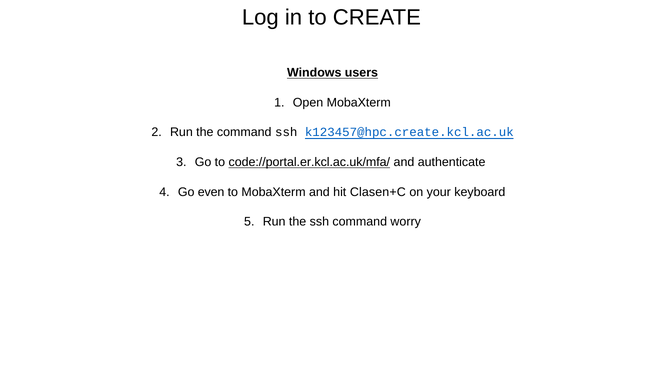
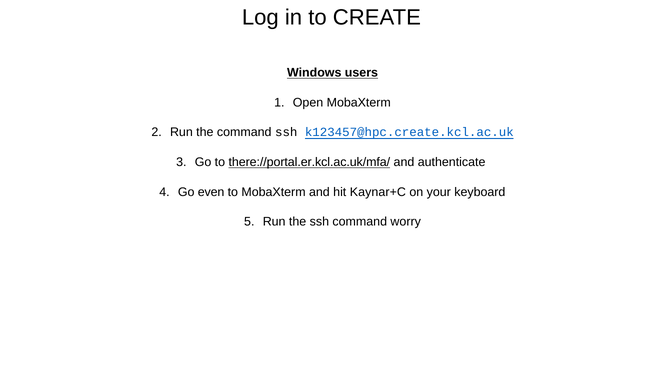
code://portal.er.kcl.ac.uk/mfa/: code://portal.er.kcl.ac.uk/mfa/ -> there://portal.er.kcl.ac.uk/mfa/
Clasen+C: Clasen+C -> Kaynar+C
